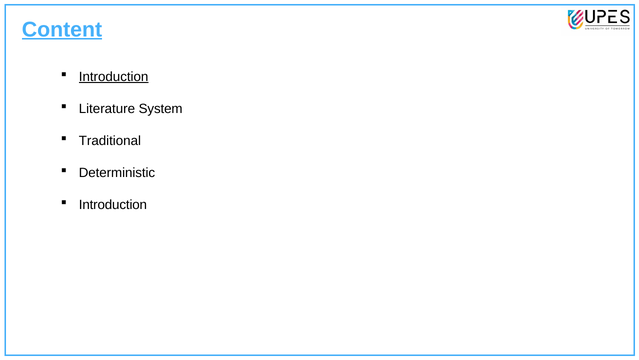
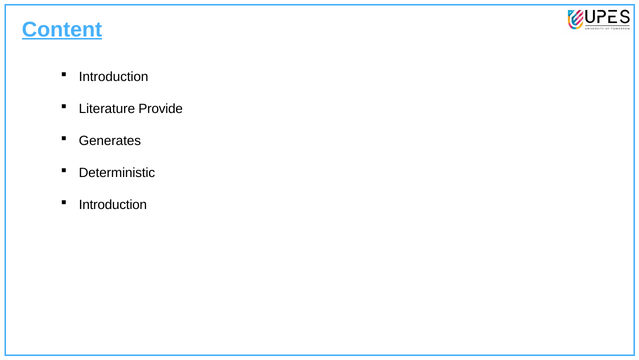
Introduction at (114, 77) underline: present -> none
System: System -> Provide
Traditional: Traditional -> Generates
